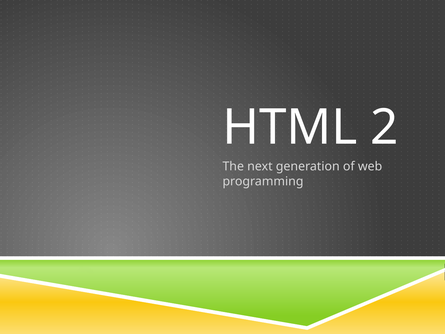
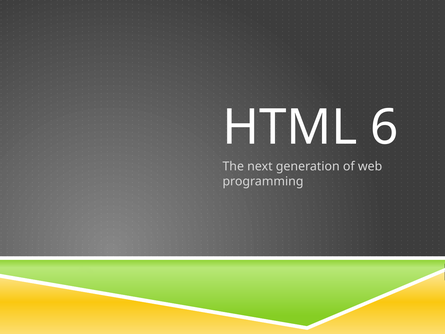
2: 2 -> 6
